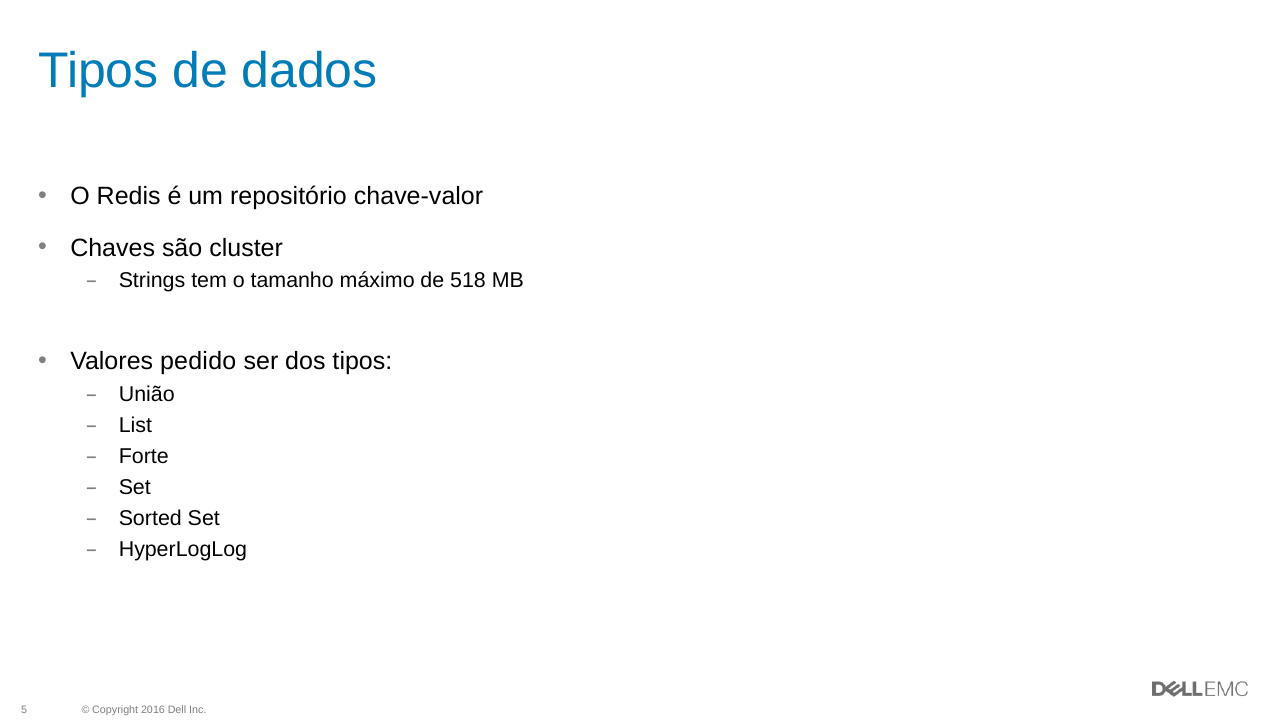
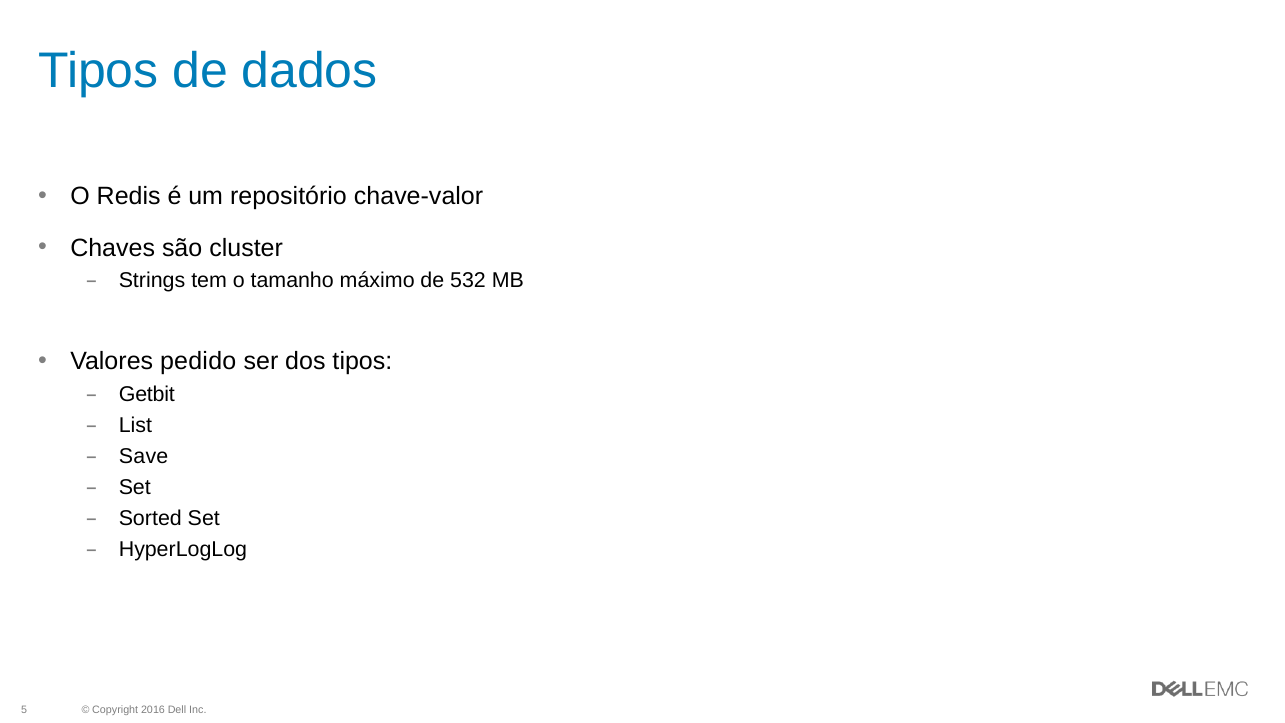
518: 518 -> 532
União: União -> Getbit
Forte: Forte -> Save
